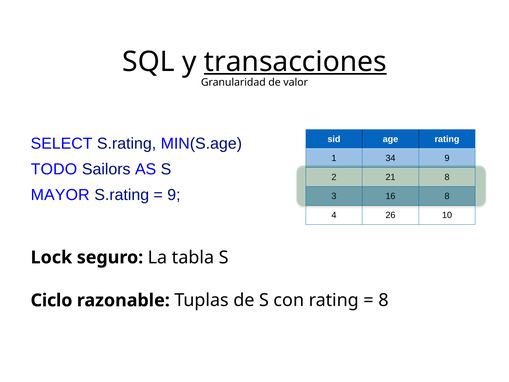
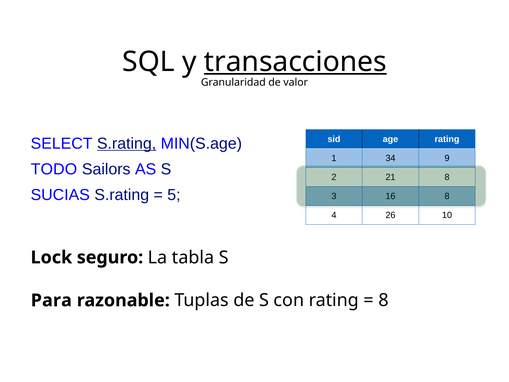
S.rating at (127, 143) underline: none -> present
MAYOR: MAYOR -> SUCIAS
9 at (174, 195): 9 -> 5
Ciclo: Ciclo -> Para
